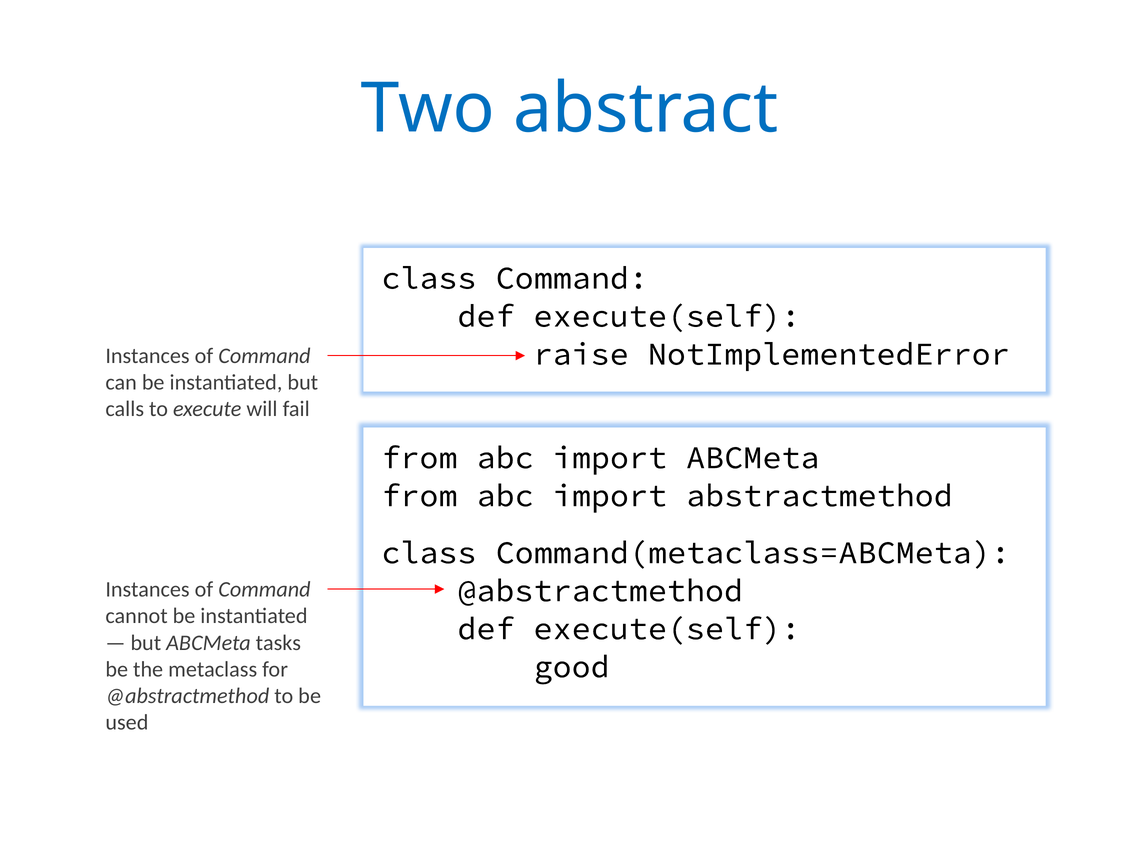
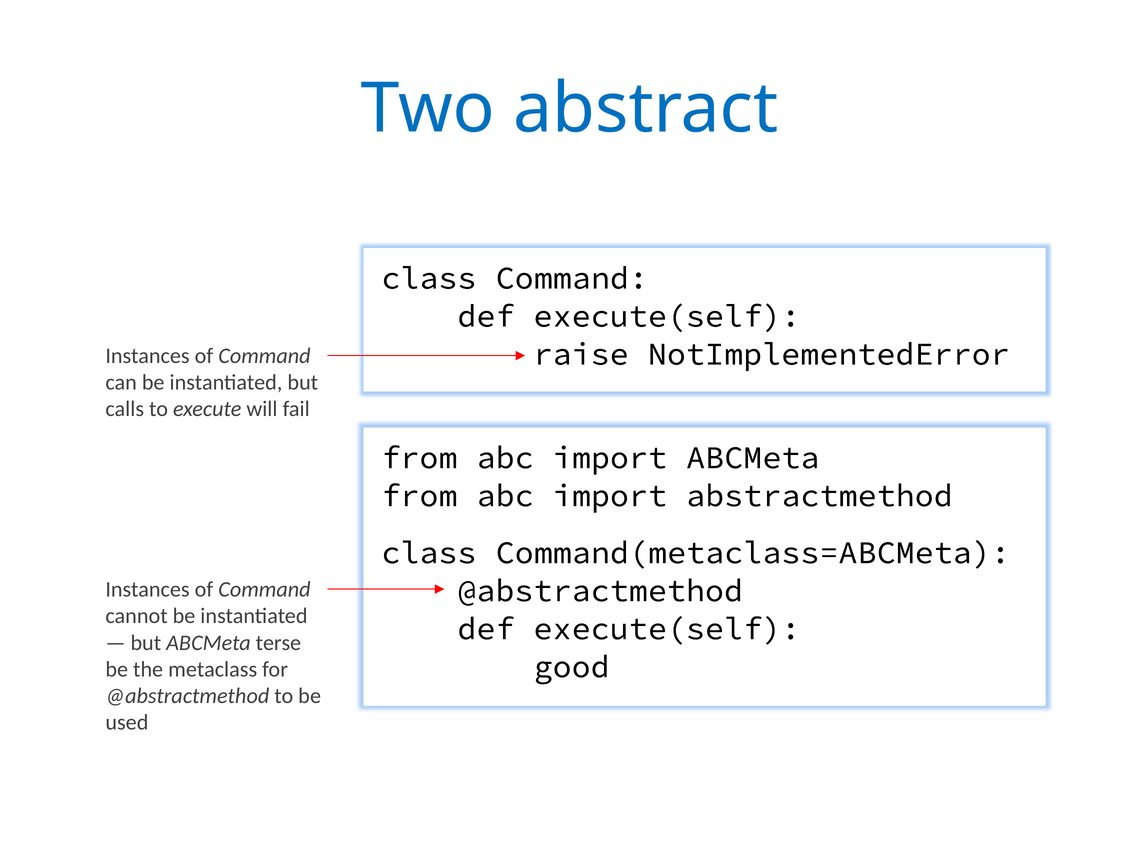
tasks: tasks -> terse
